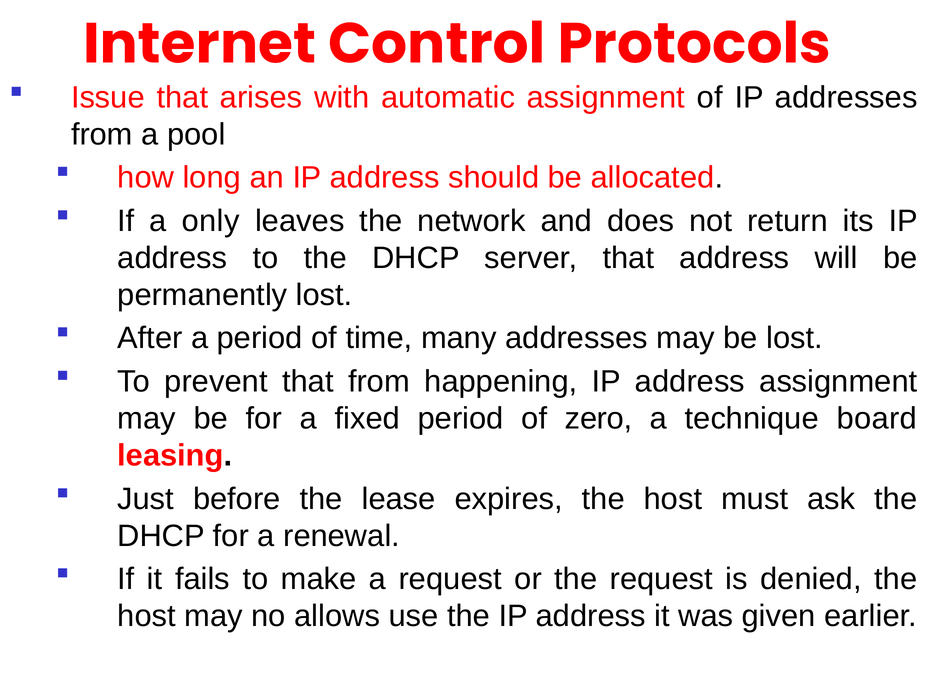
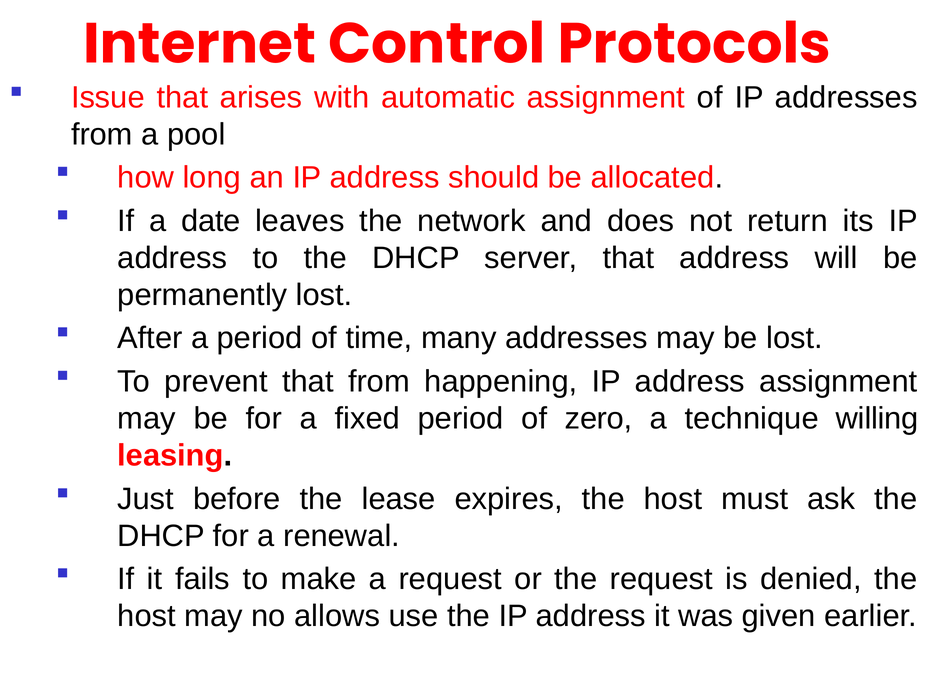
only: only -> date
board: board -> willing
